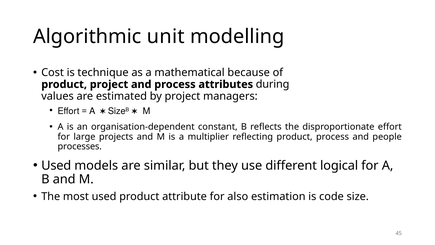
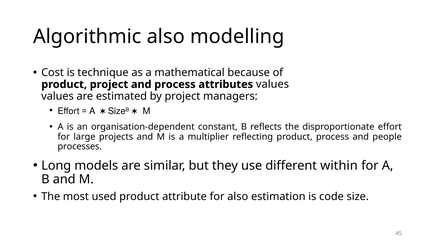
Algorithmic unit: unit -> also
attributes during: during -> values
Used at (56, 165): Used -> Long
logical: logical -> within
